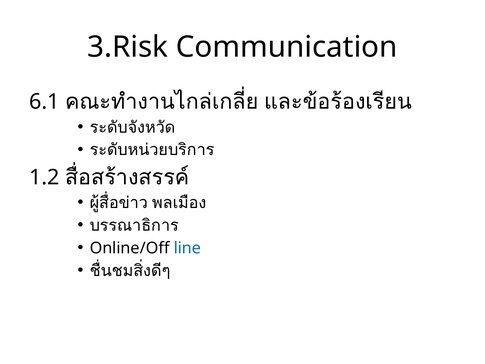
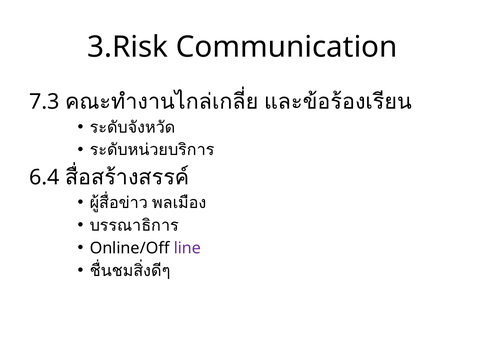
6.1: 6.1 -> 7.3
1.2: 1.2 -> 6.4
line colour: blue -> purple
